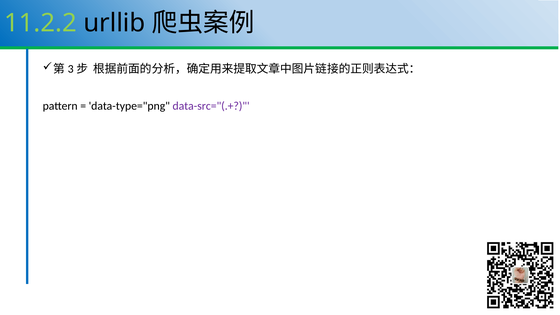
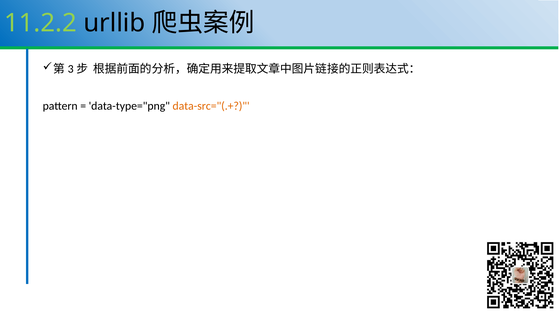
data-src="(.+ colour: purple -> orange
